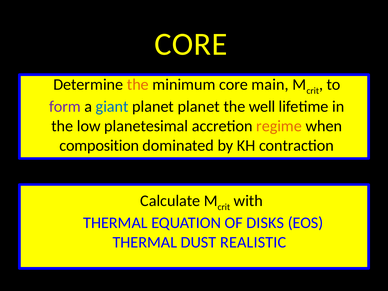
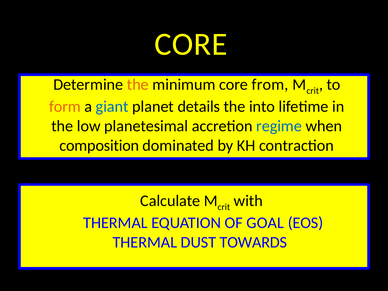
main: main -> from
form colour: purple -> orange
planet planet: planet -> details
well: well -> into
regime colour: orange -> blue
DISKS: DISKS -> GOAL
REALISTIC: REALISTIC -> TOWARDS
